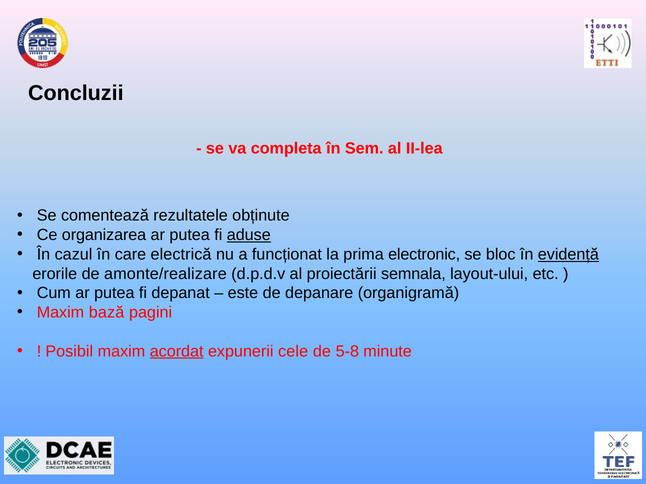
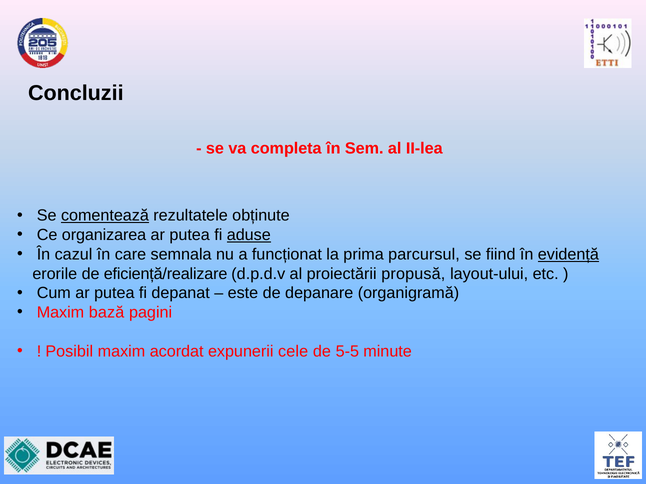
comentează underline: none -> present
electrică: electrică -> semnala
electronic: electronic -> parcursul
bloc: bloc -> fiind
amonte/realizare: amonte/realizare -> eficiență/realizare
semnala: semnala -> propusă
acordat underline: present -> none
5-8: 5-8 -> 5-5
